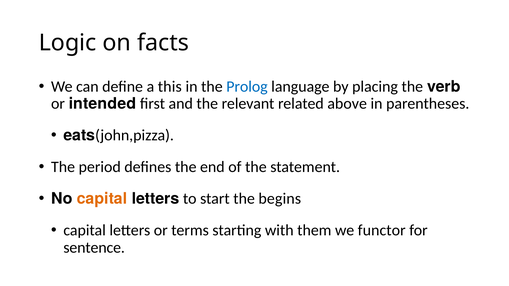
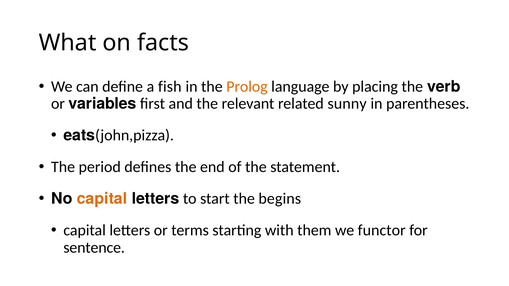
Logic: Logic -> What
this: this -> fish
Prolog colour: blue -> orange
intended: intended -> variables
above: above -> sunny
